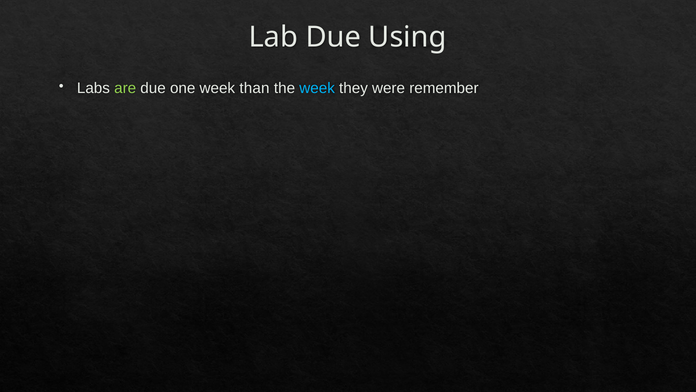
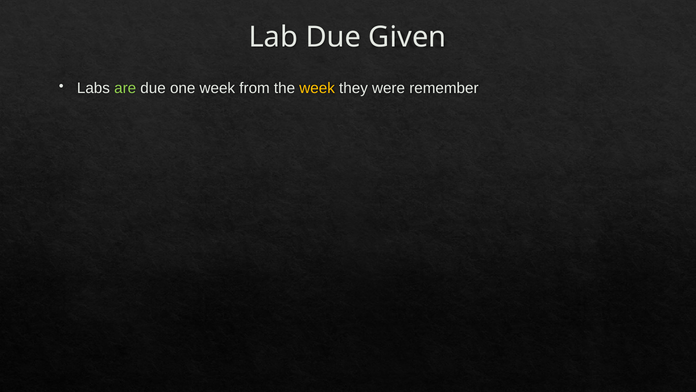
Using: Using -> Given
than: than -> from
week at (317, 88) colour: light blue -> yellow
